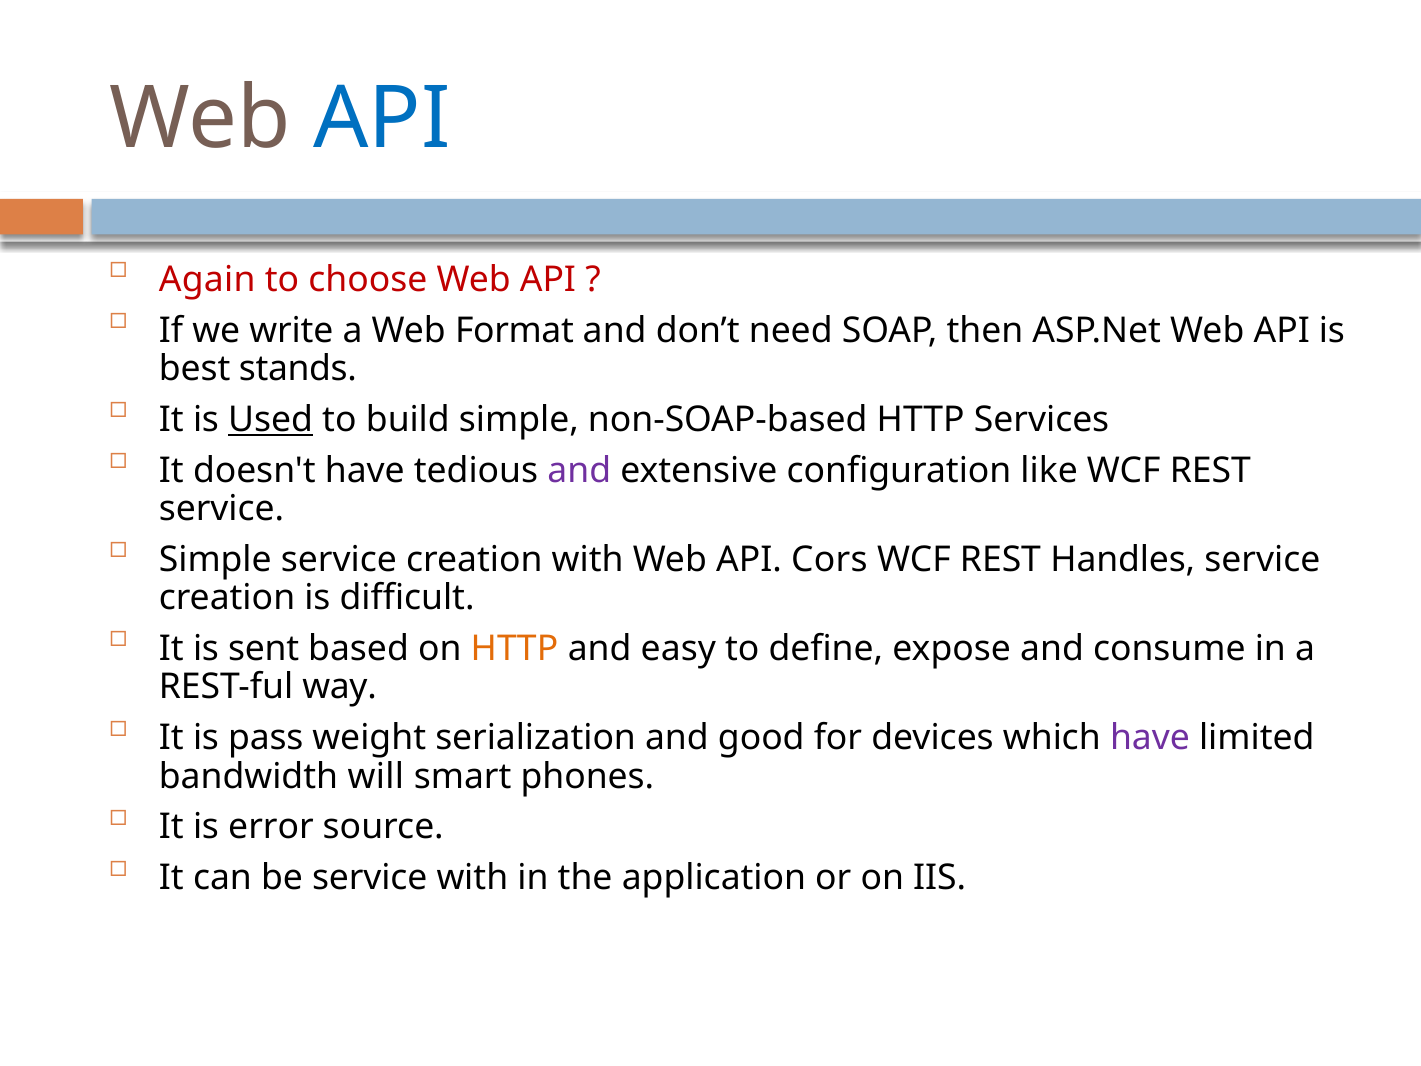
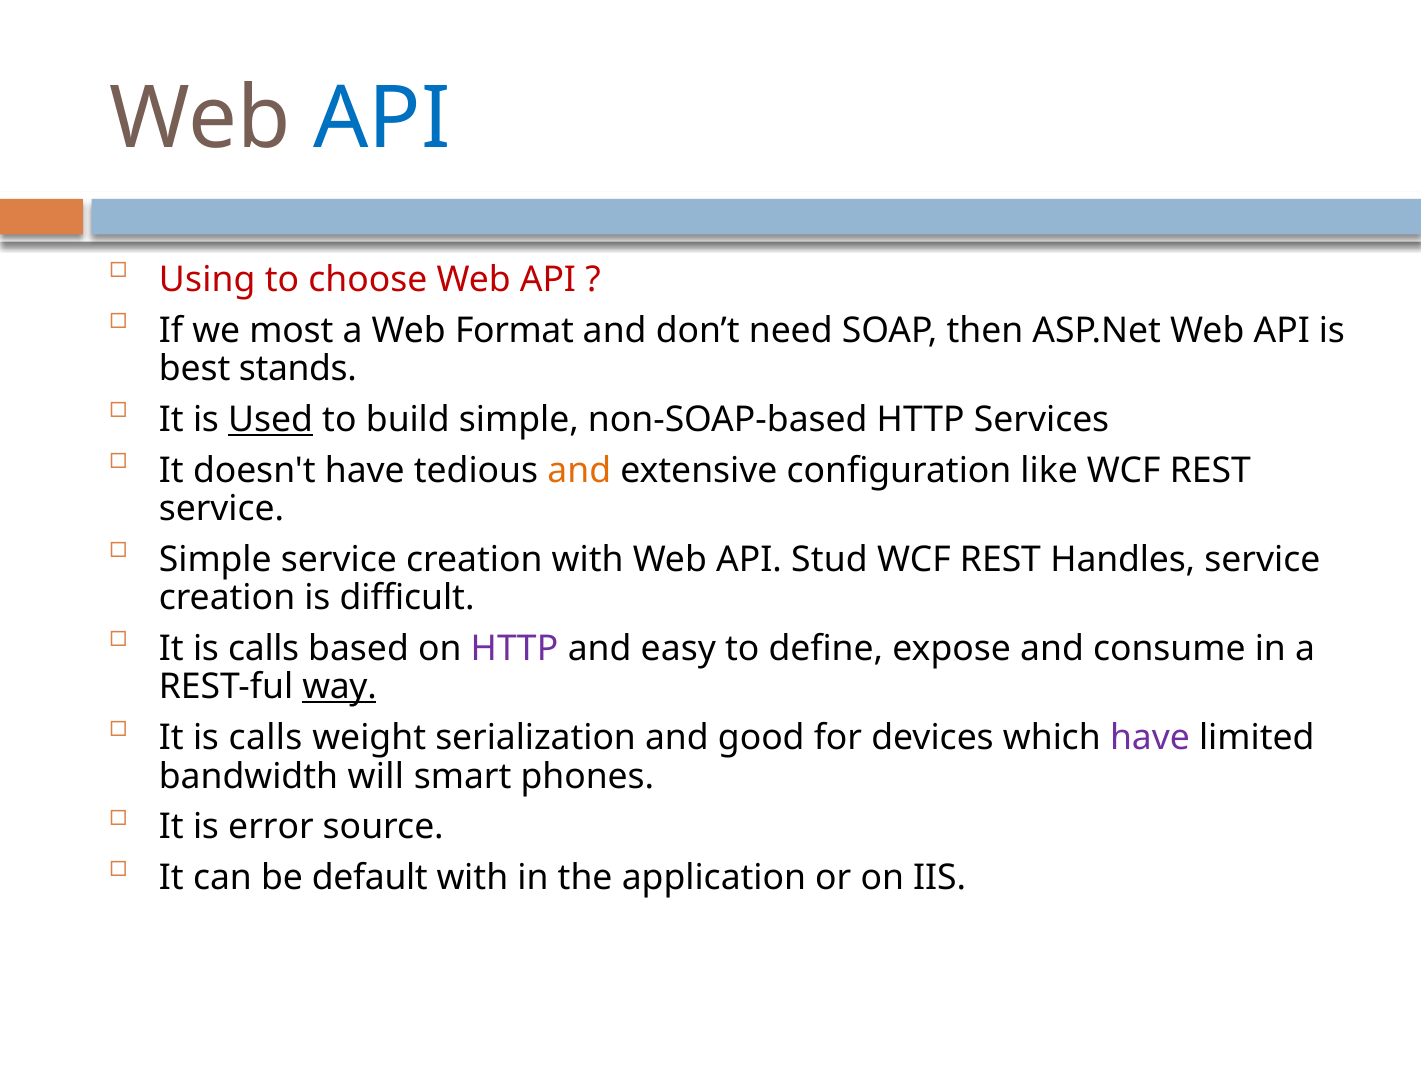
Again: Again -> Using
write: write -> most
and at (579, 470) colour: purple -> orange
Cors: Cors -> Stud
sent at (264, 649): sent -> calls
HTTP at (514, 649) colour: orange -> purple
way underline: none -> present
pass at (266, 738): pass -> calls
be service: service -> default
